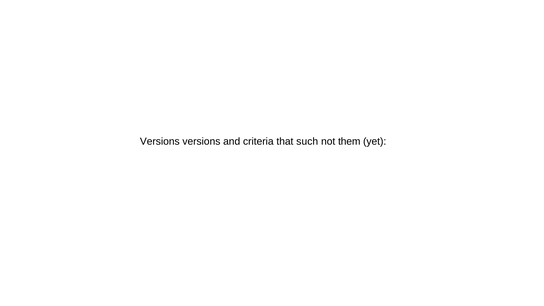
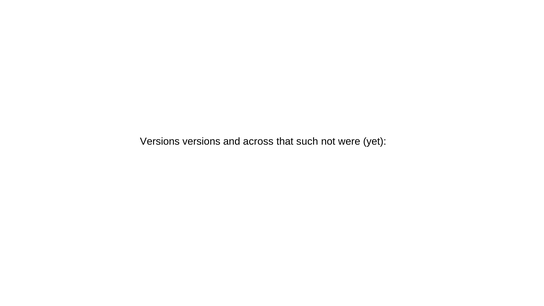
criteria: criteria -> across
them: them -> were
